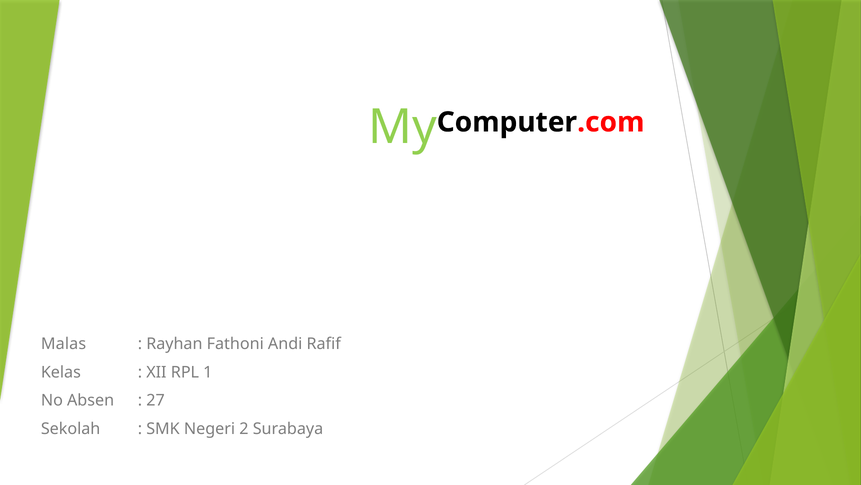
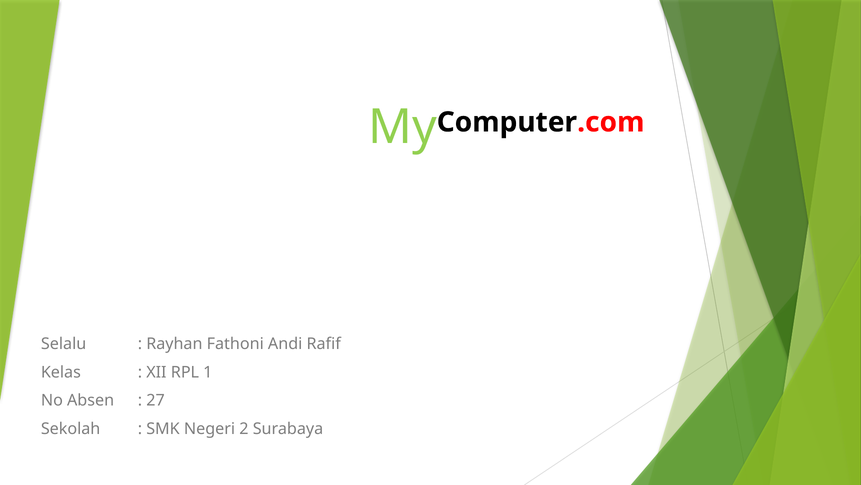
Malas: Malas -> Selalu
